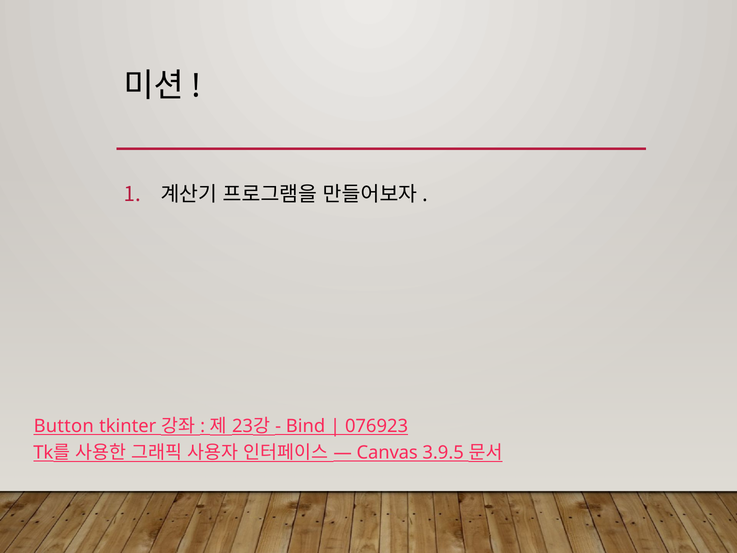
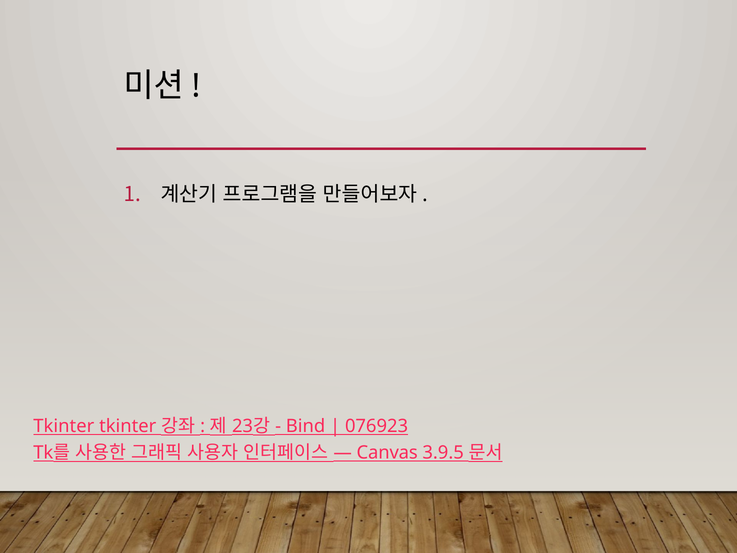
Button at (64, 426): Button -> Tkinter
